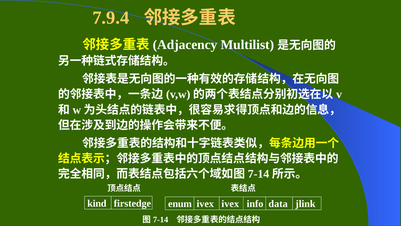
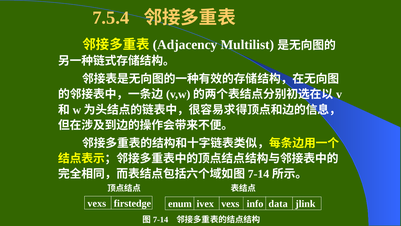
7.9.4: 7.9.4 -> 7.5.4
kind at (97, 203): kind -> vexs
ivex ivex: ivex -> vexs
